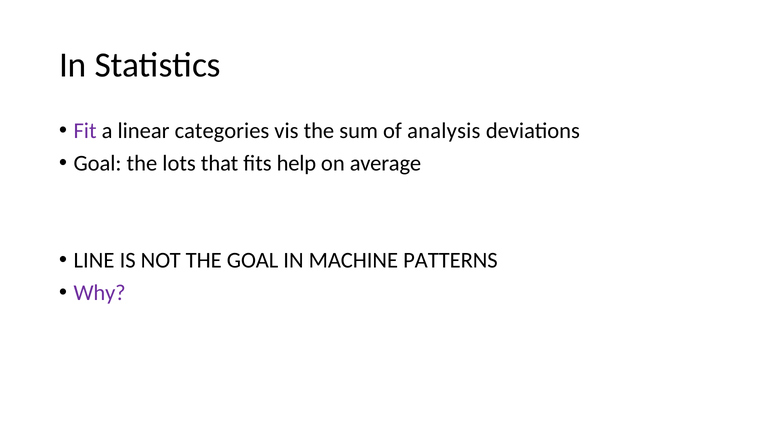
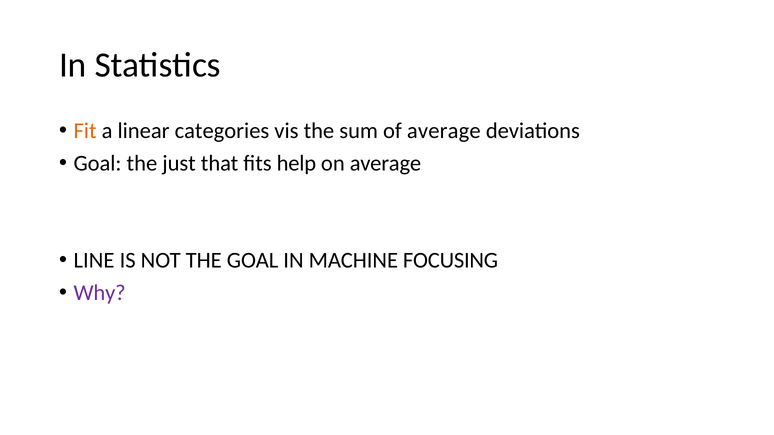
Fit colour: purple -> orange
of analysis: analysis -> average
lots: lots -> just
PATTERNS: PATTERNS -> FOCUSING
